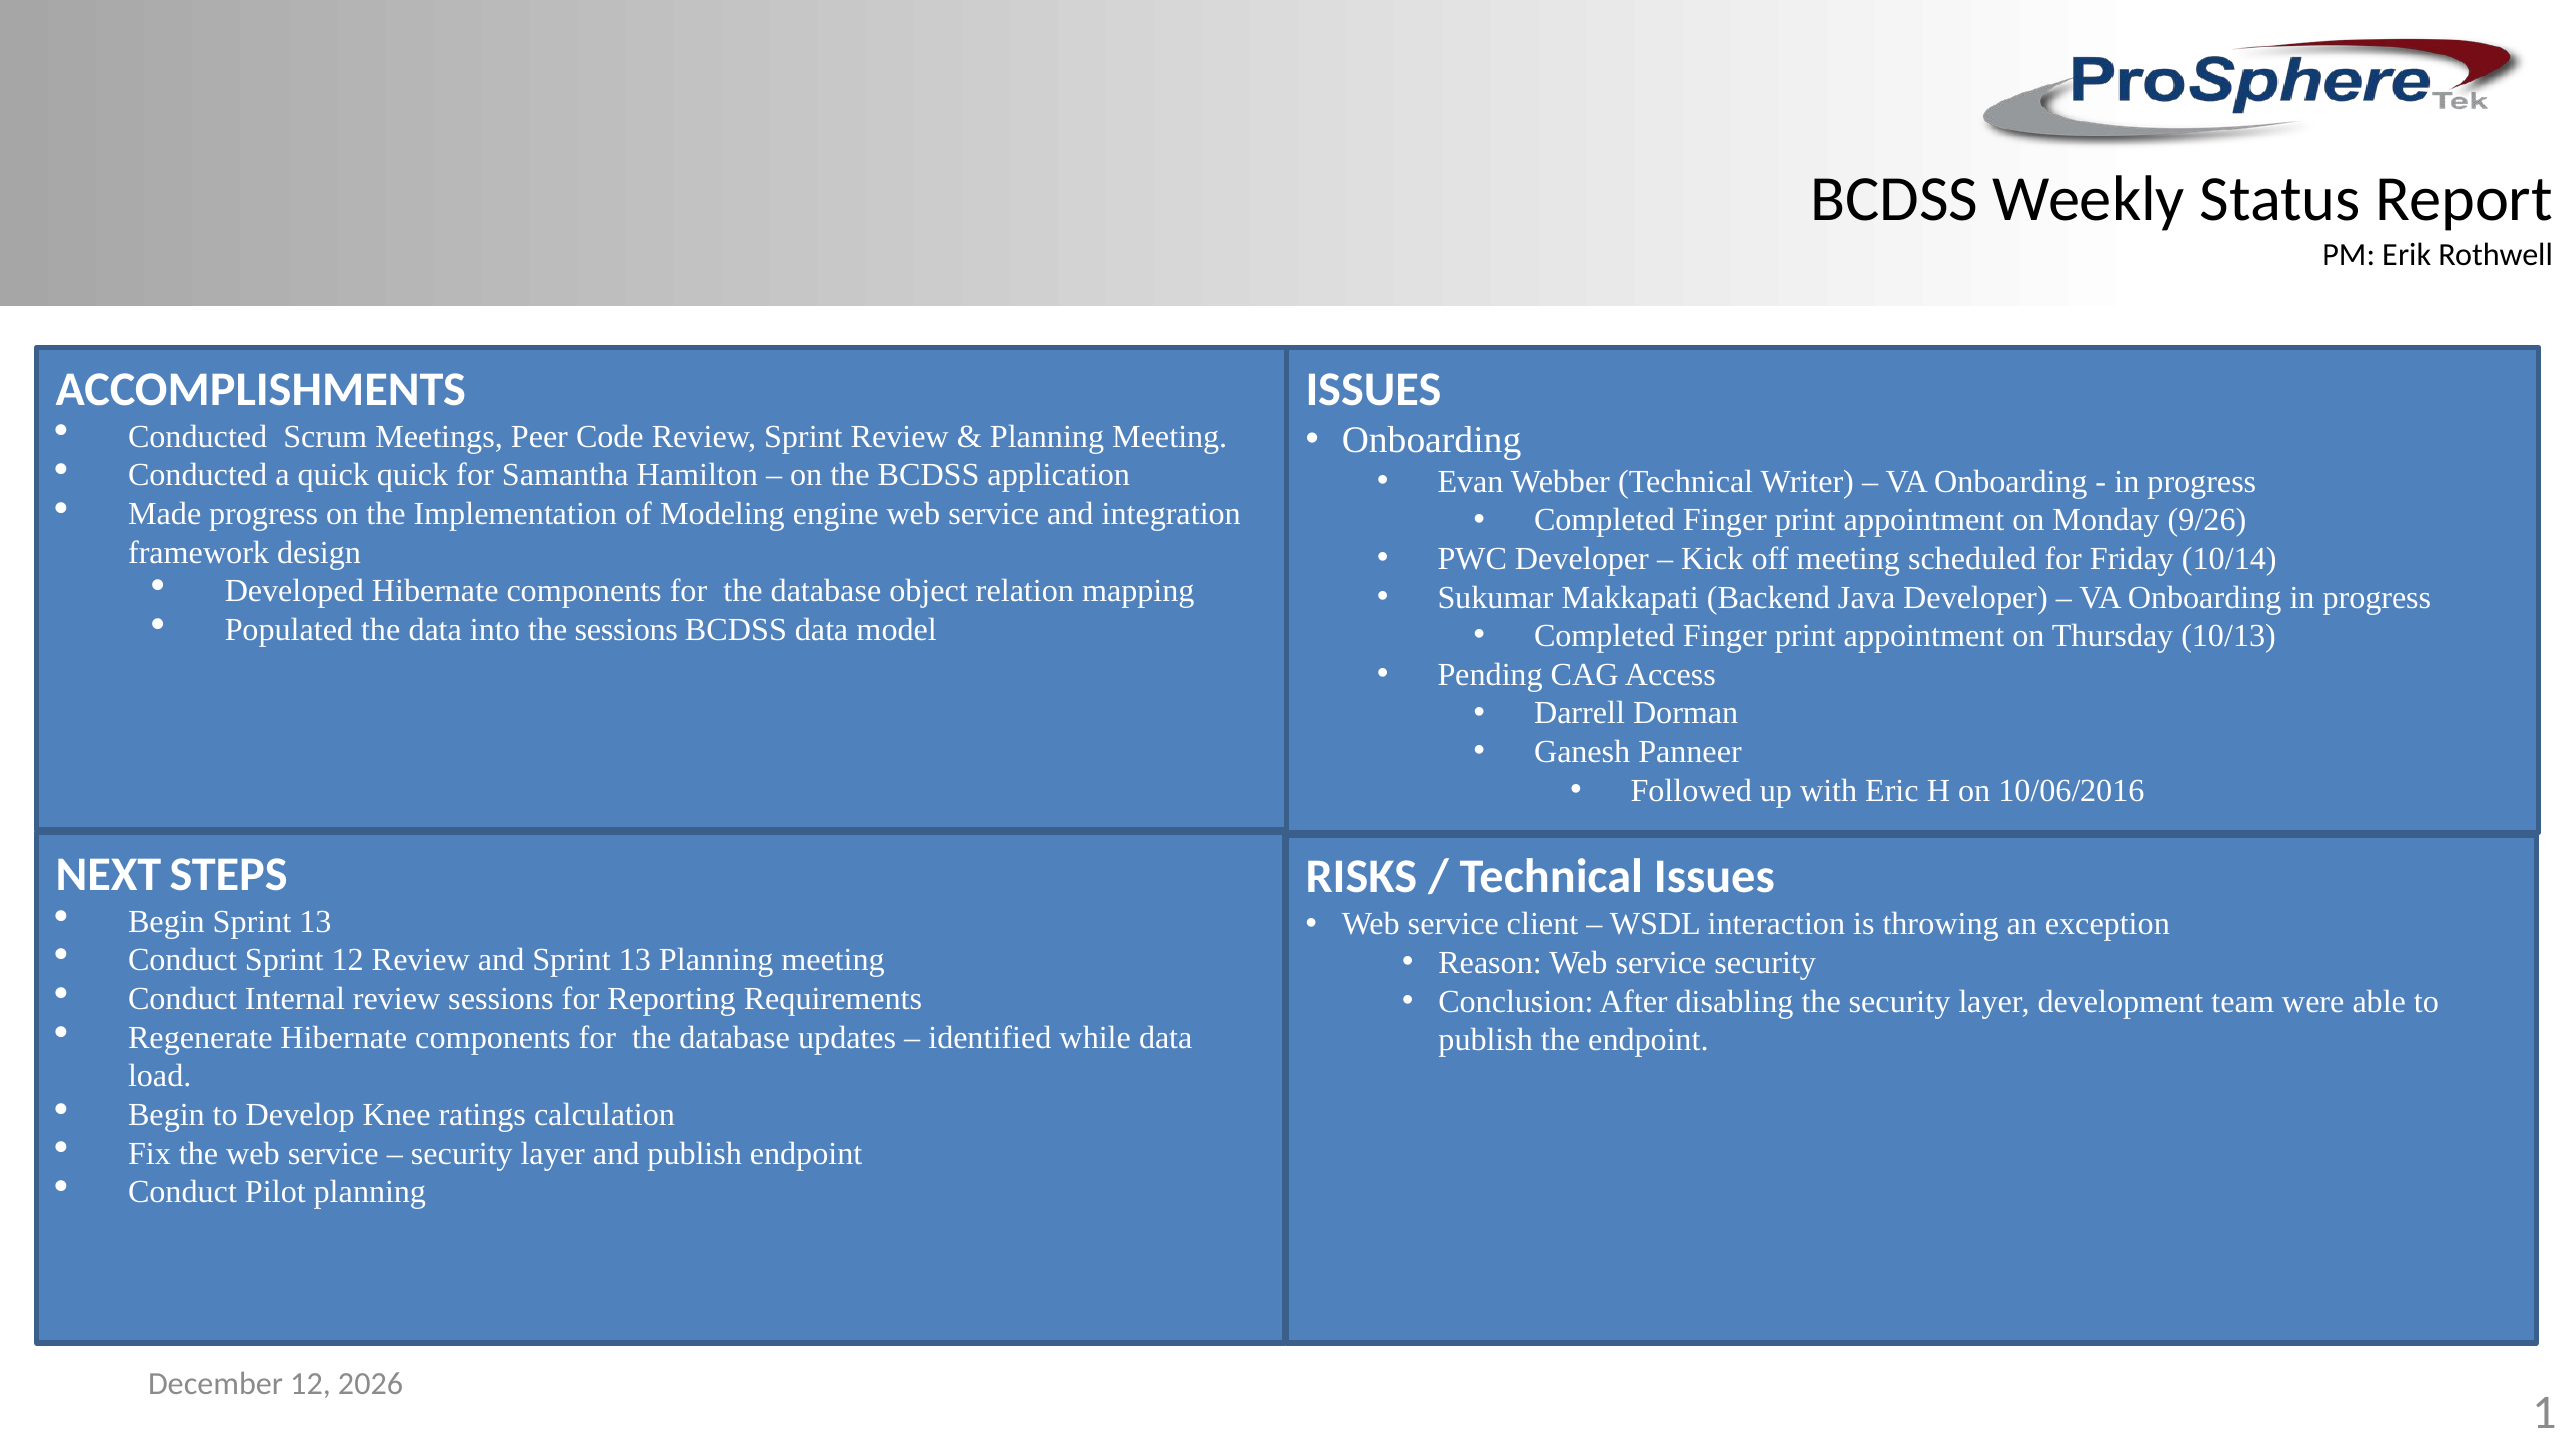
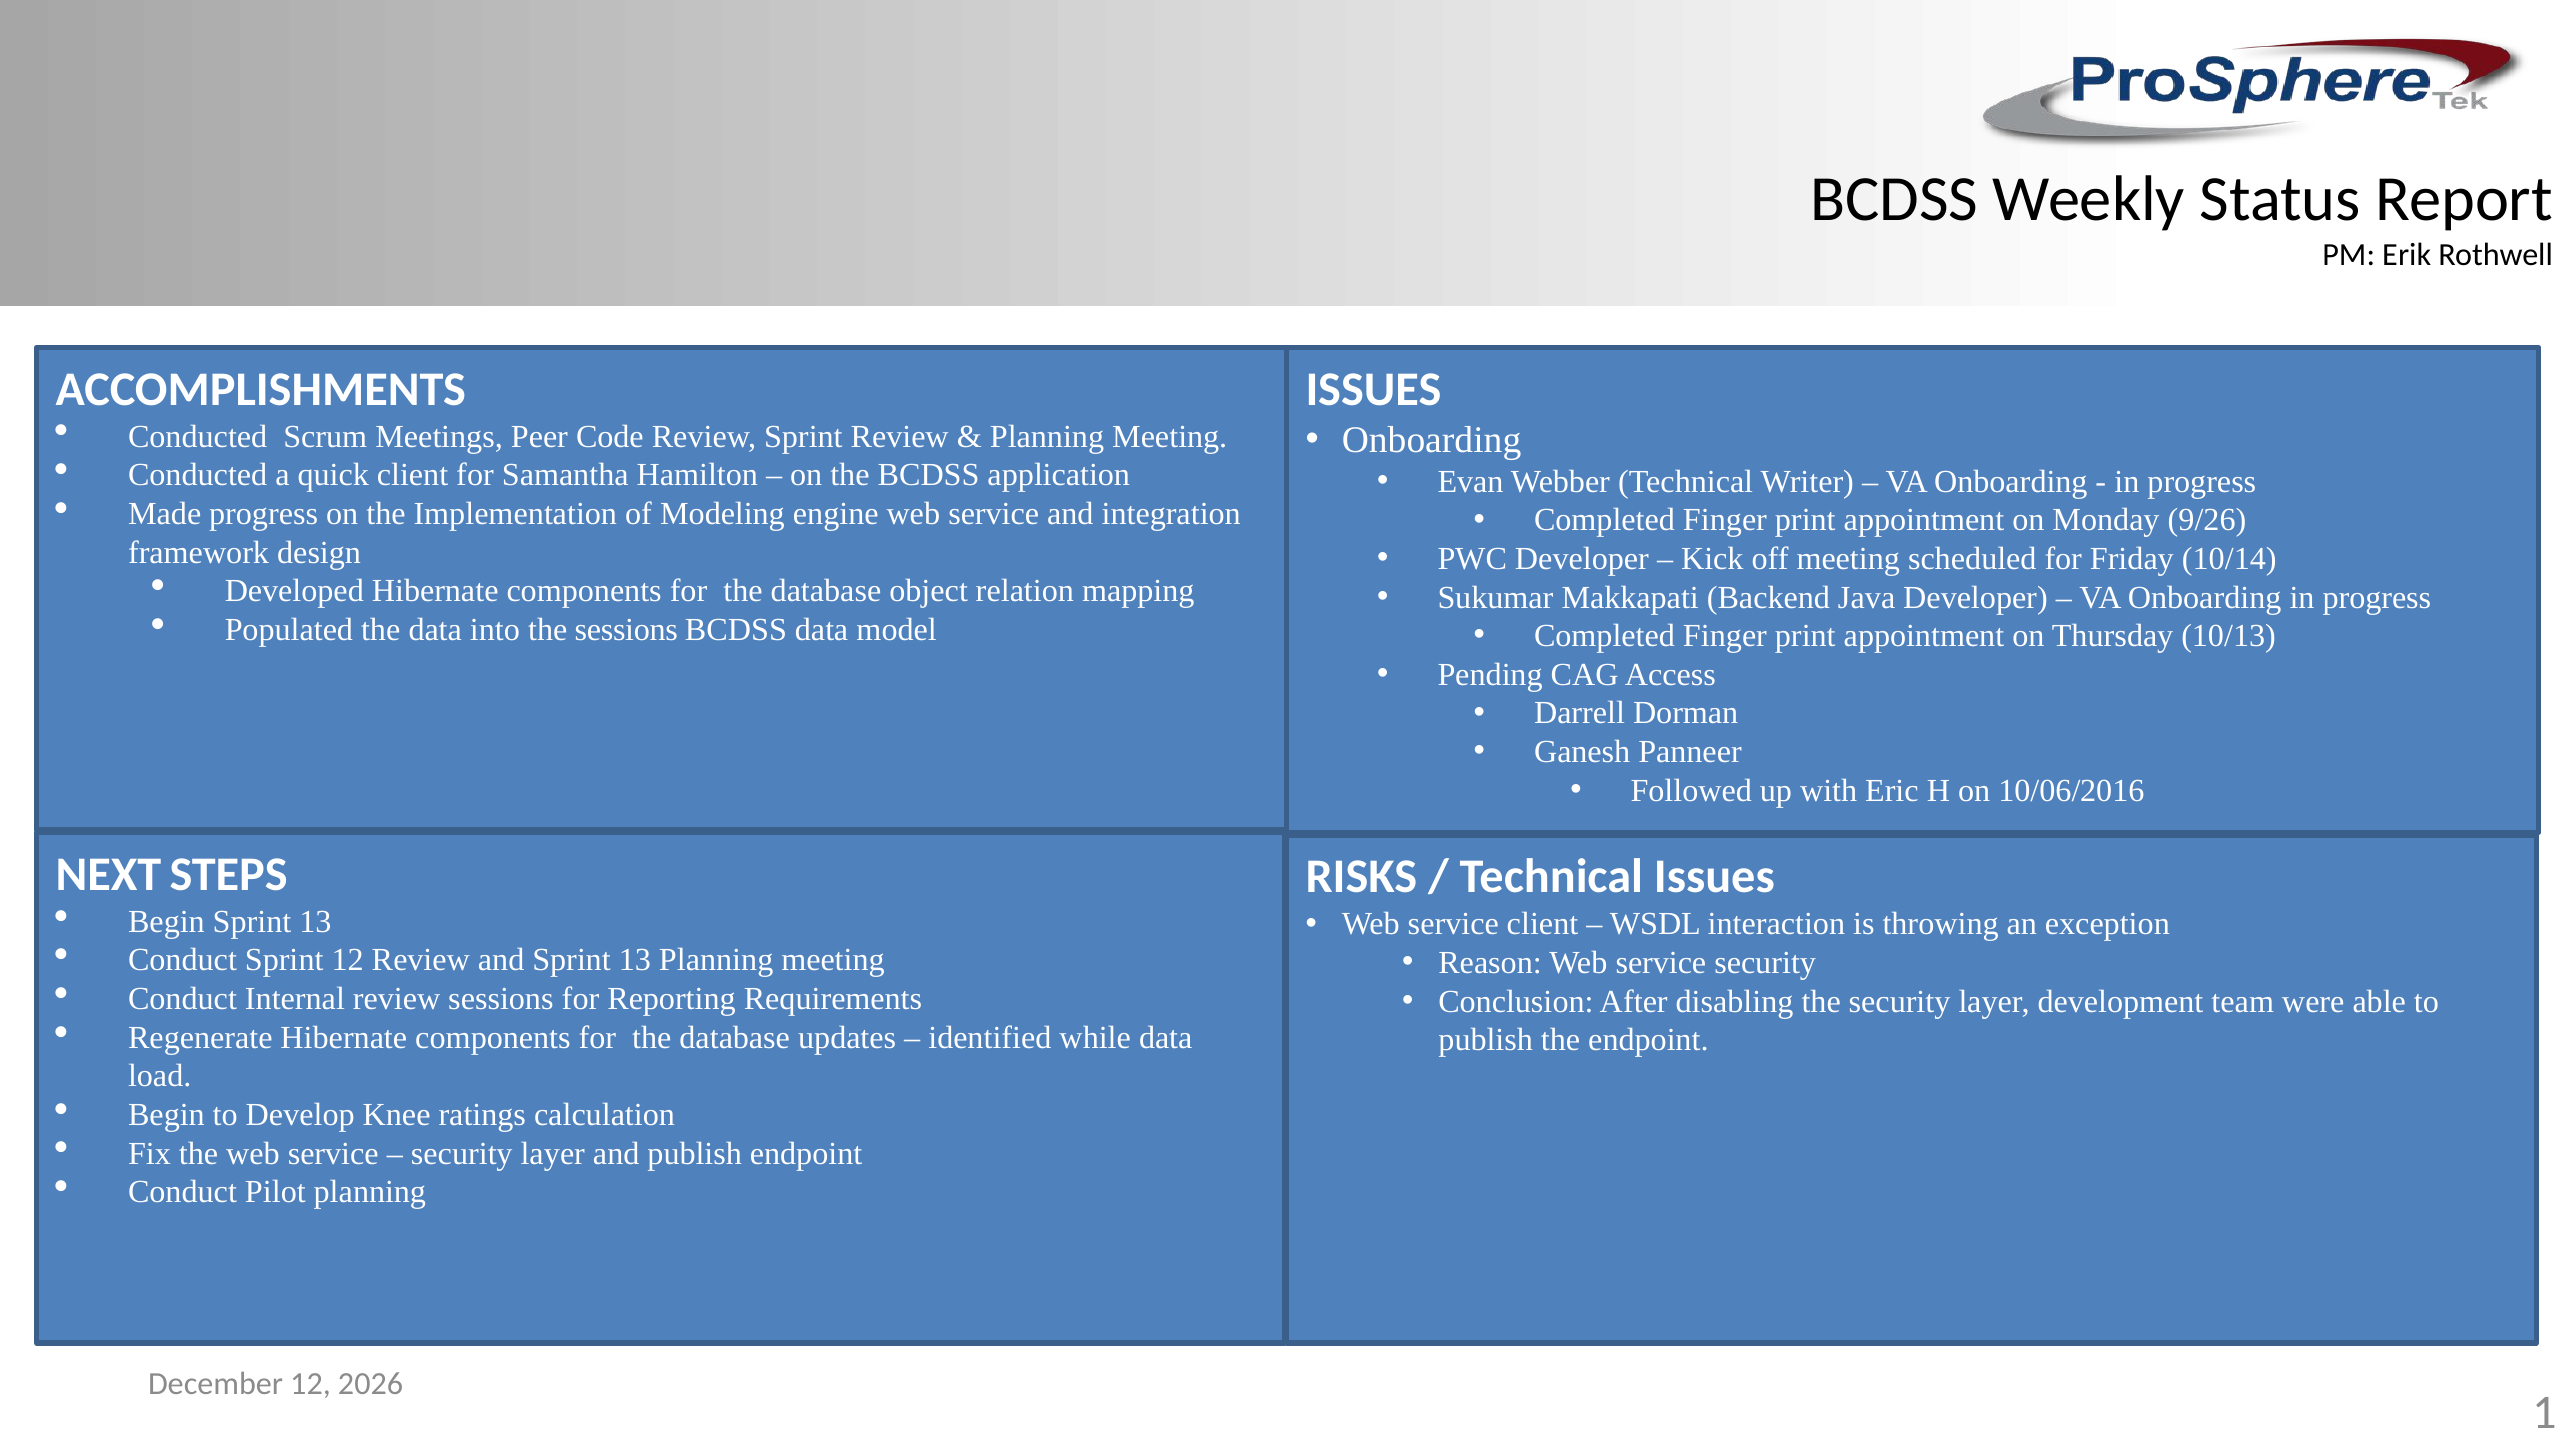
quick quick: quick -> client
